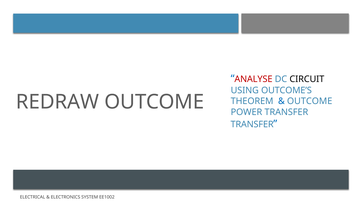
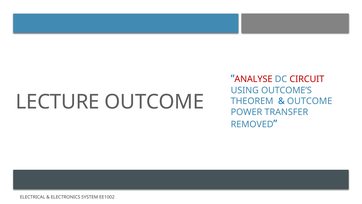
CIRCUIT colour: black -> red
REDRAW: REDRAW -> LECTURE
TRANSFER at (252, 124): TRANSFER -> REMOVED
